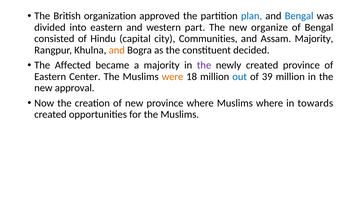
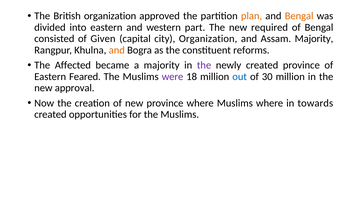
plan colour: blue -> orange
Bengal at (299, 16) colour: blue -> orange
organize: organize -> required
Hindu: Hindu -> Given
city Communities: Communities -> Organization
decided: decided -> reforms
Center: Center -> Feared
were colour: orange -> purple
39: 39 -> 30
